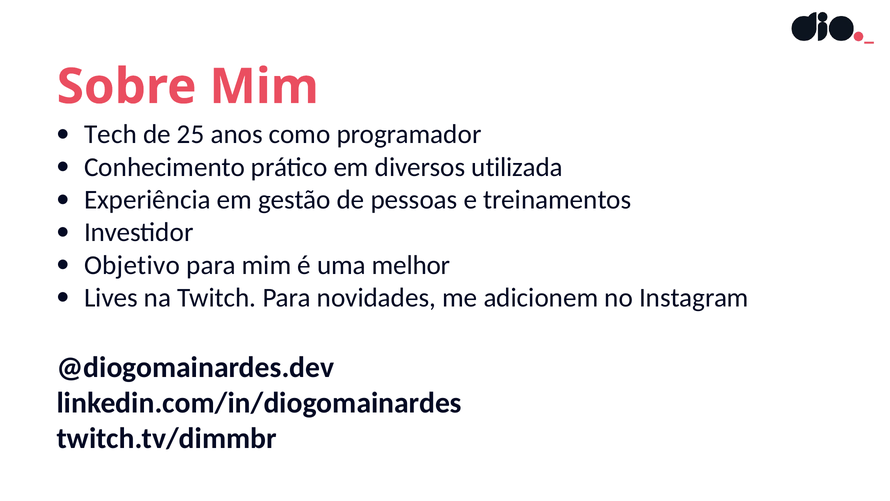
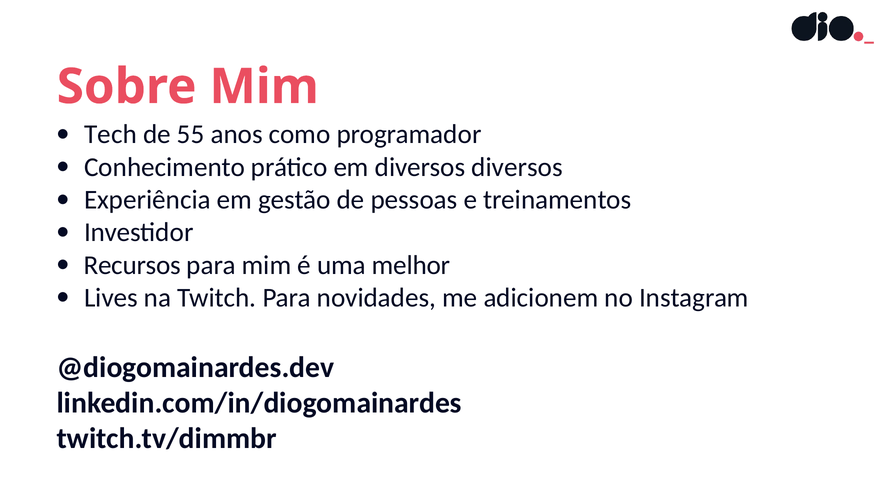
25: 25 -> 55
diversos utilizada: utilizada -> diversos
Objetivo: Objetivo -> Recursos
